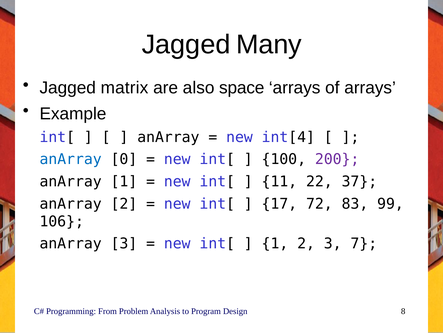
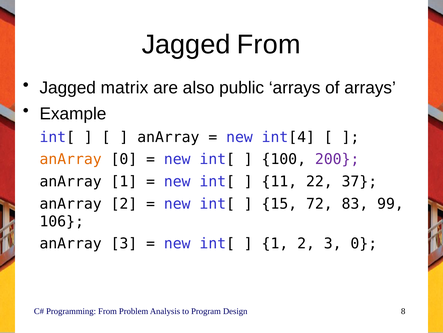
Jagged Many: Many -> From
space: space -> public
anArray at (71, 159) colour: blue -> orange
17: 17 -> 15
3 7: 7 -> 0
